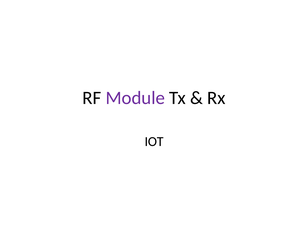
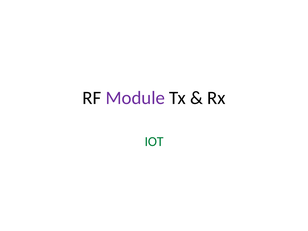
IOT colour: black -> green
